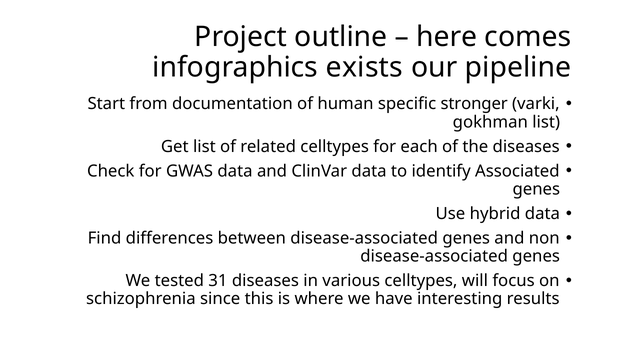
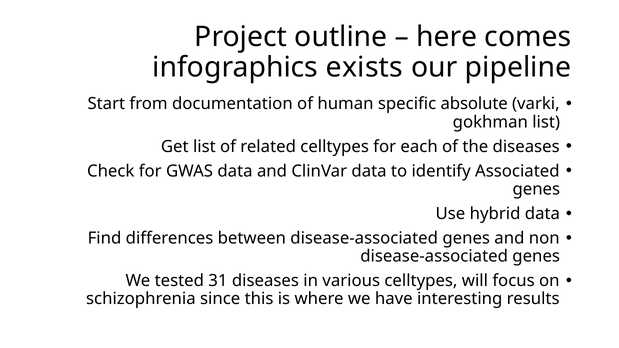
stronger: stronger -> absolute
